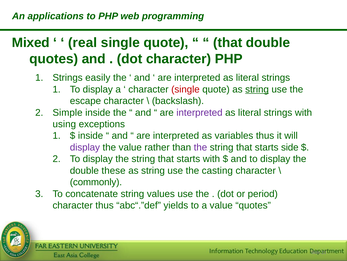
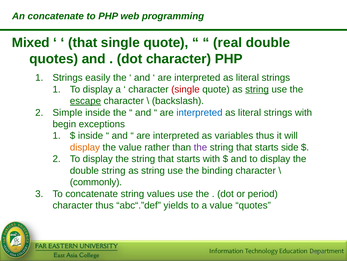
An applications: applications -> concatenate
real at (83, 43): real -> that
that at (228, 43): that -> real
escape underline: none -> present
interpreted at (199, 112) colour: purple -> blue
using: using -> begin
display at (85, 147) colour: purple -> orange
double these: these -> string
casting: casting -> binding
